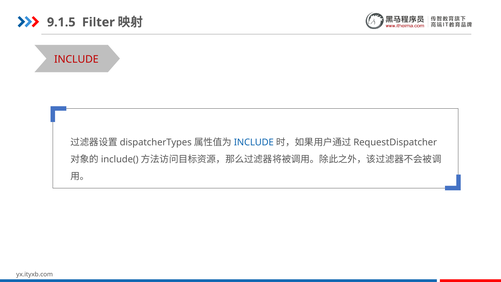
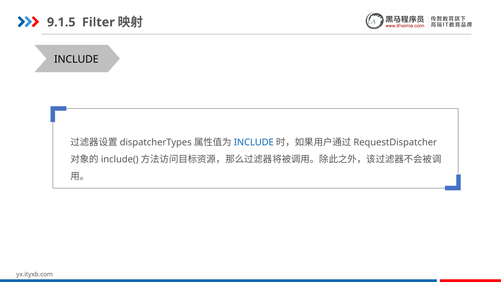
INCLUDE colour: red -> black
